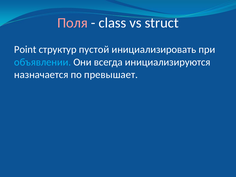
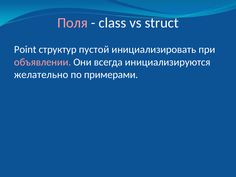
объявлении colour: light blue -> pink
назначается: назначается -> желательно
превышает: превышает -> примерами
